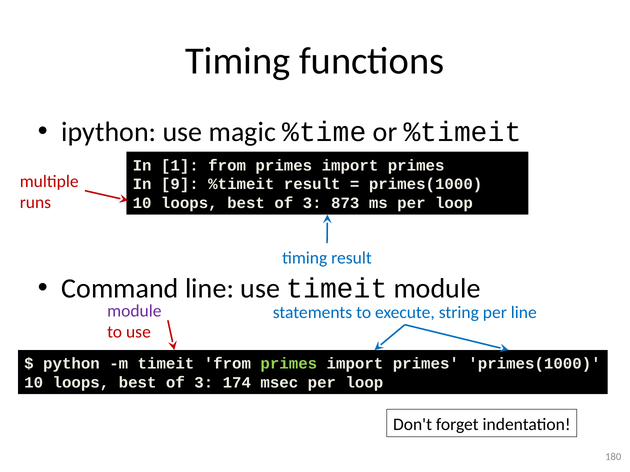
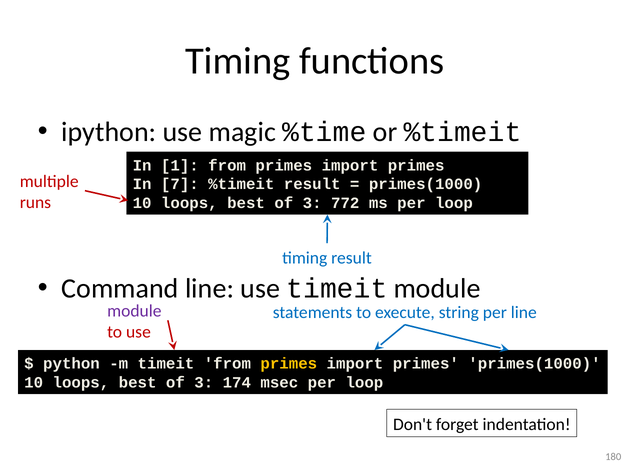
9: 9 -> 7
873: 873 -> 772
primes at (289, 364) colour: light green -> yellow
